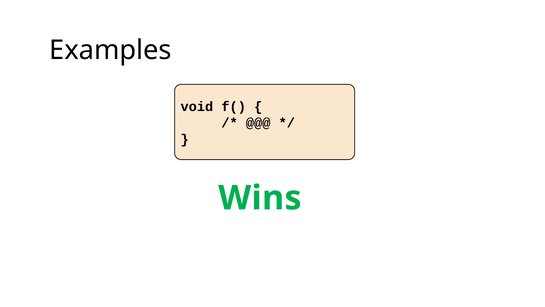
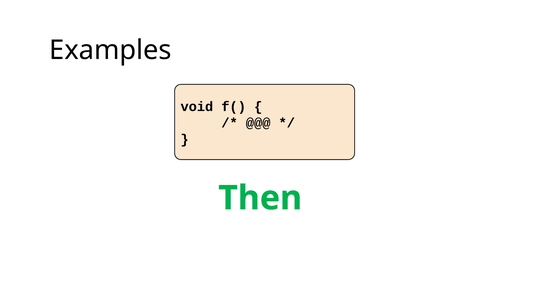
Wins: Wins -> Then
